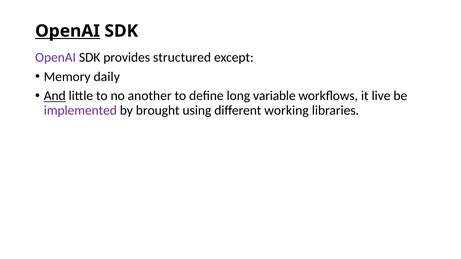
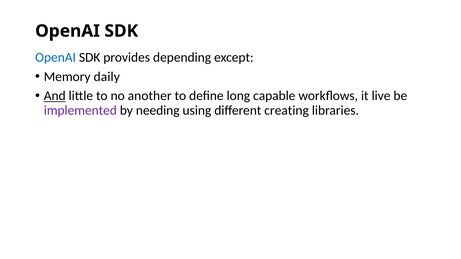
OpenAI at (68, 31) underline: present -> none
OpenAI at (56, 57) colour: purple -> blue
structured: structured -> depending
variable: variable -> capable
brought: brought -> needing
working: working -> creating
